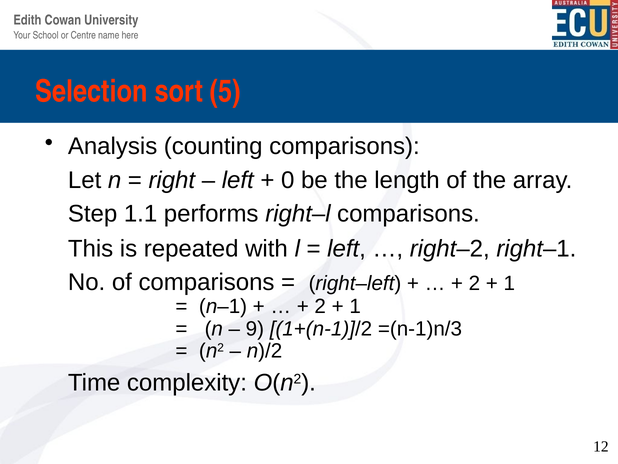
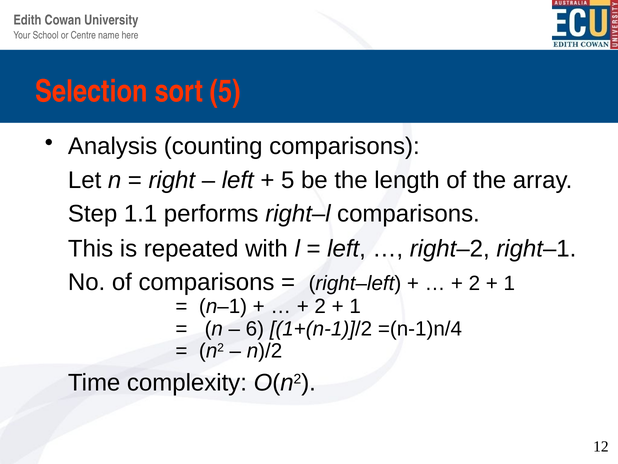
0 at (288, 180): 0 -> 5
9: 9 -> 6
=(n-1)n/3: =(n-1)n/3 -> =(n-1)n/4
